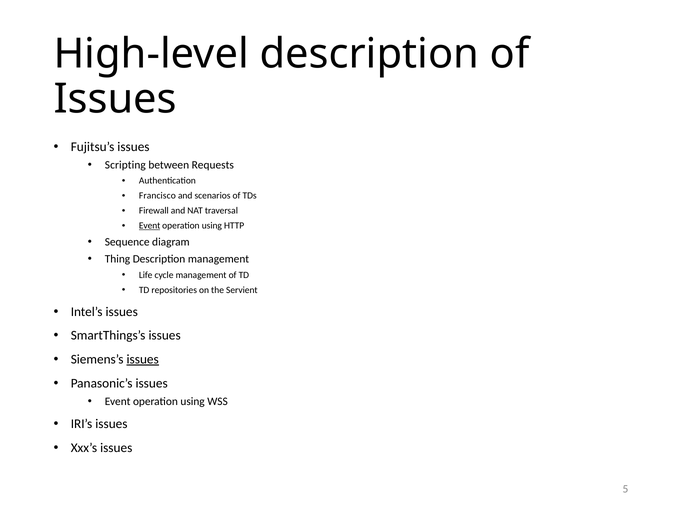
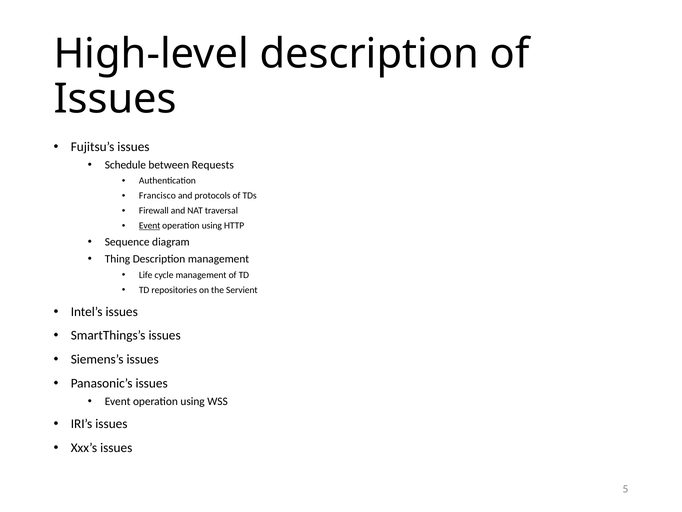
Scripting: Scripting -> Schedule
scenarios: scenarios -> protocols
issues at (143, 359) underline: present -> none
